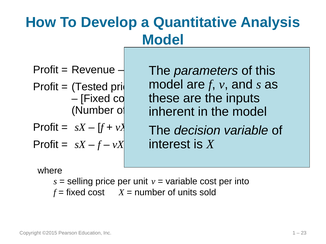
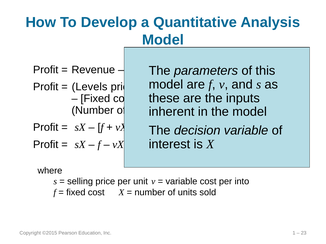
Tested: Tested -> Levels
